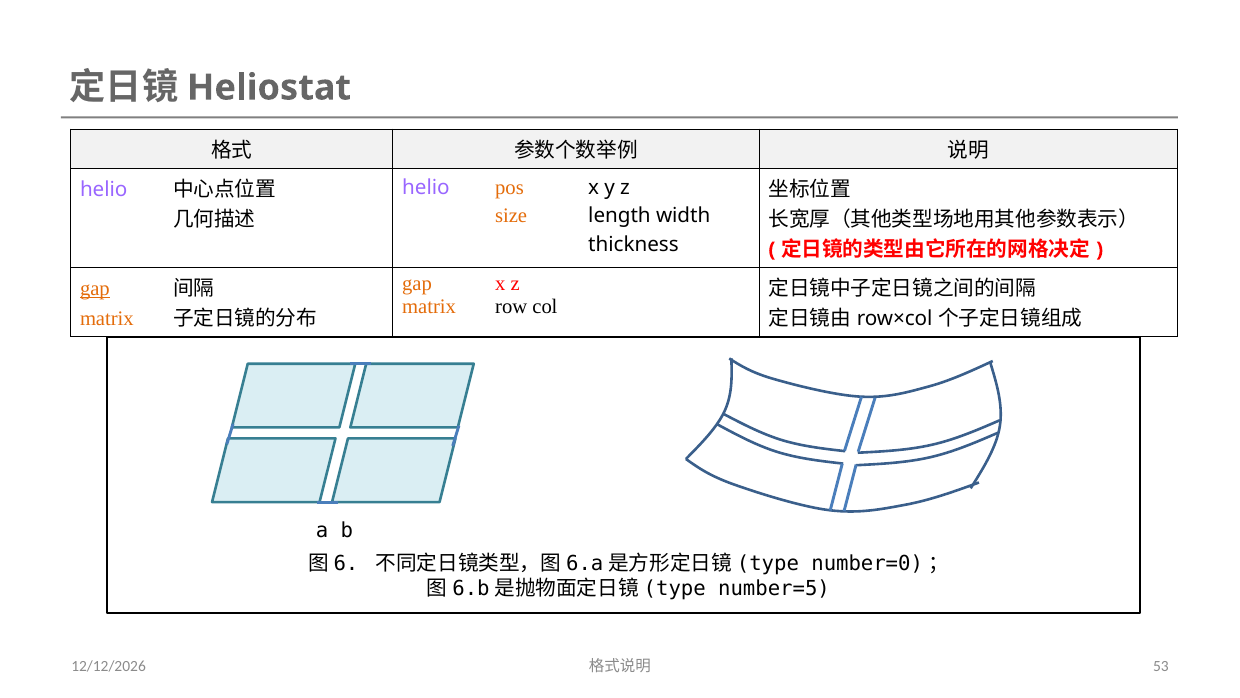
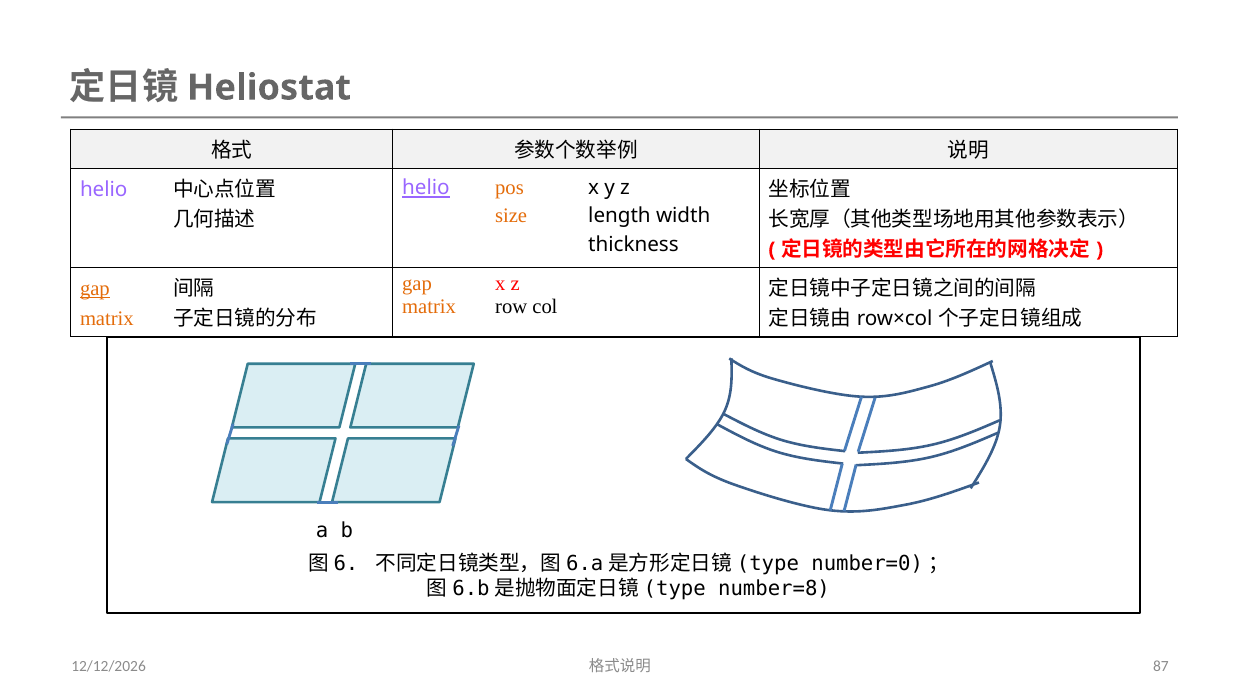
helio at (426, 188) underline: none -> present
number=5: number=5 -> number=8
53: 53 -> 87
